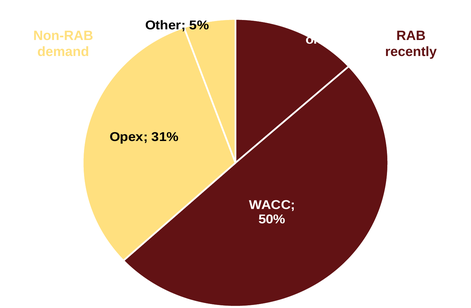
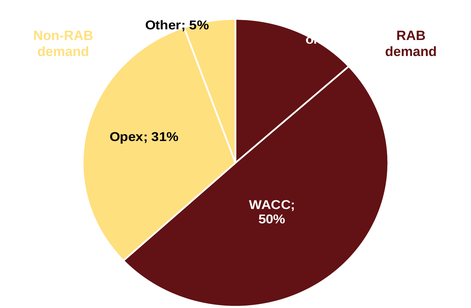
recently at (411, 52): recently -> demand
